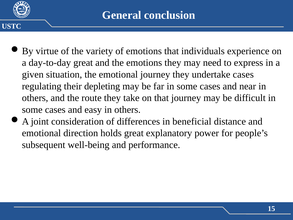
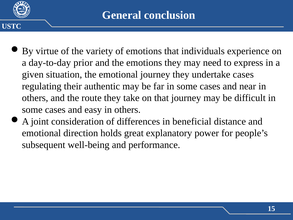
day-to-day great: great -> prior
depleting: depleting -> authentic
